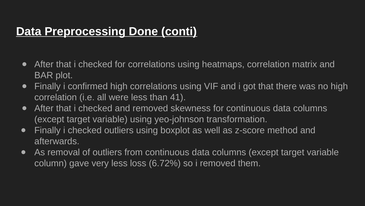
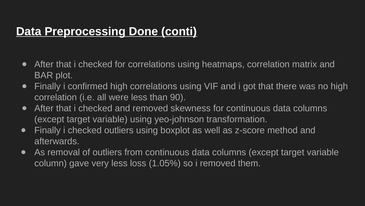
41: 41 -> 90
6.72%: 6.72% -> 1.05%
